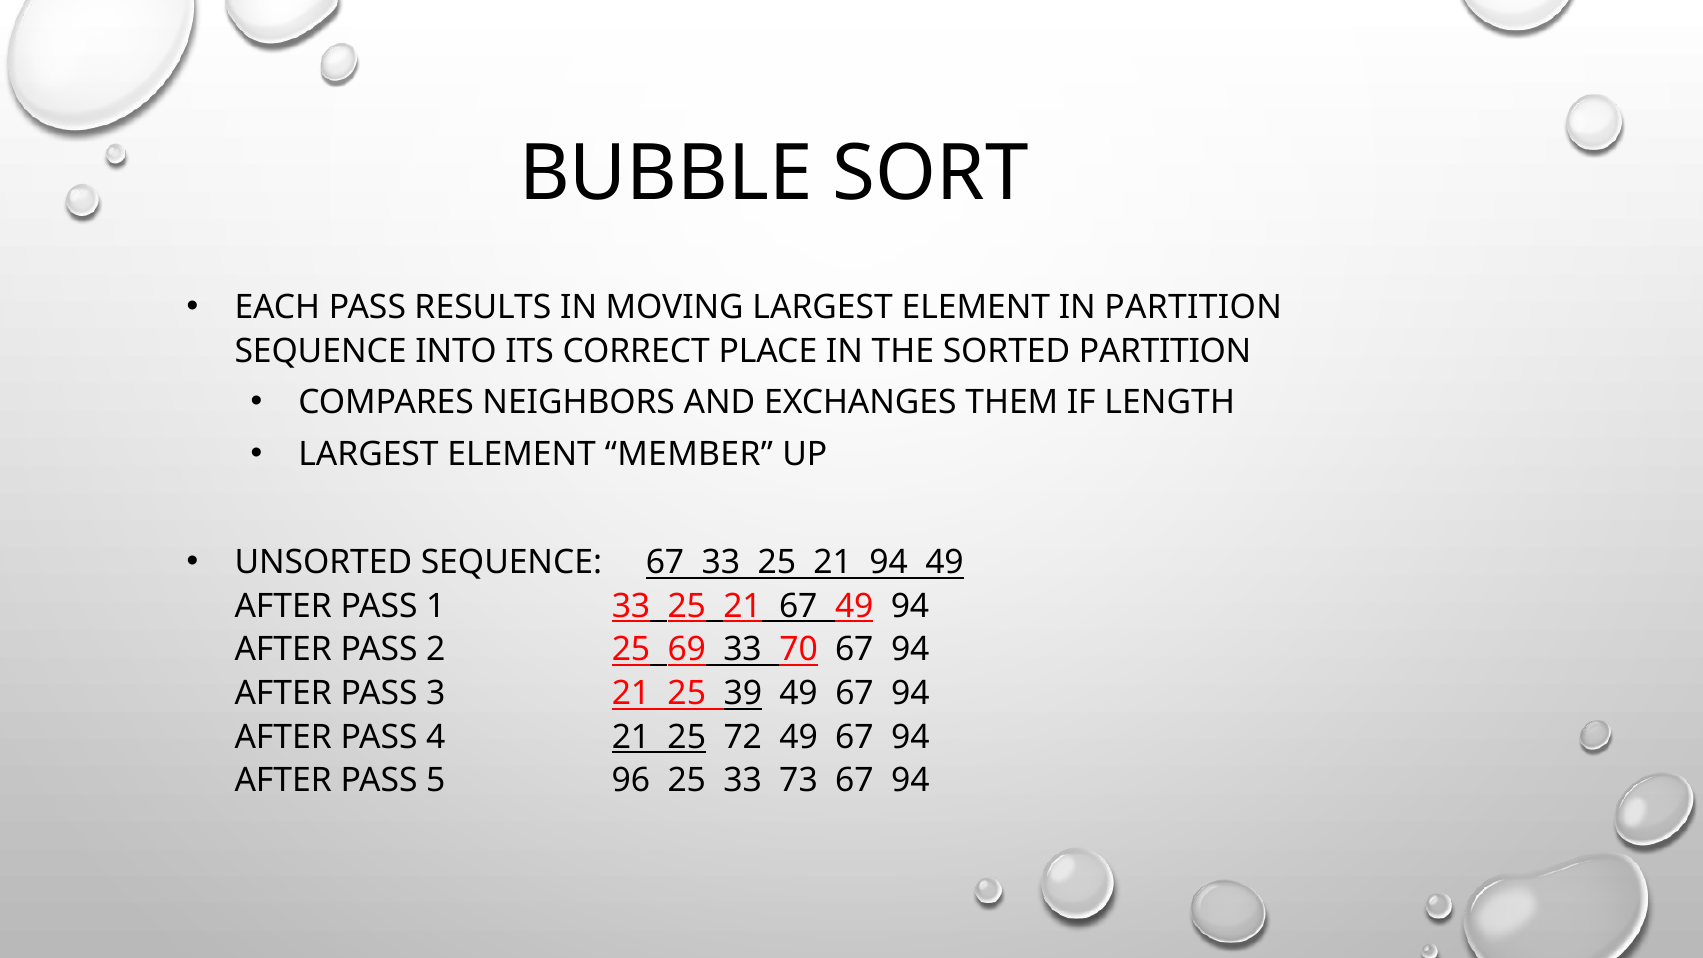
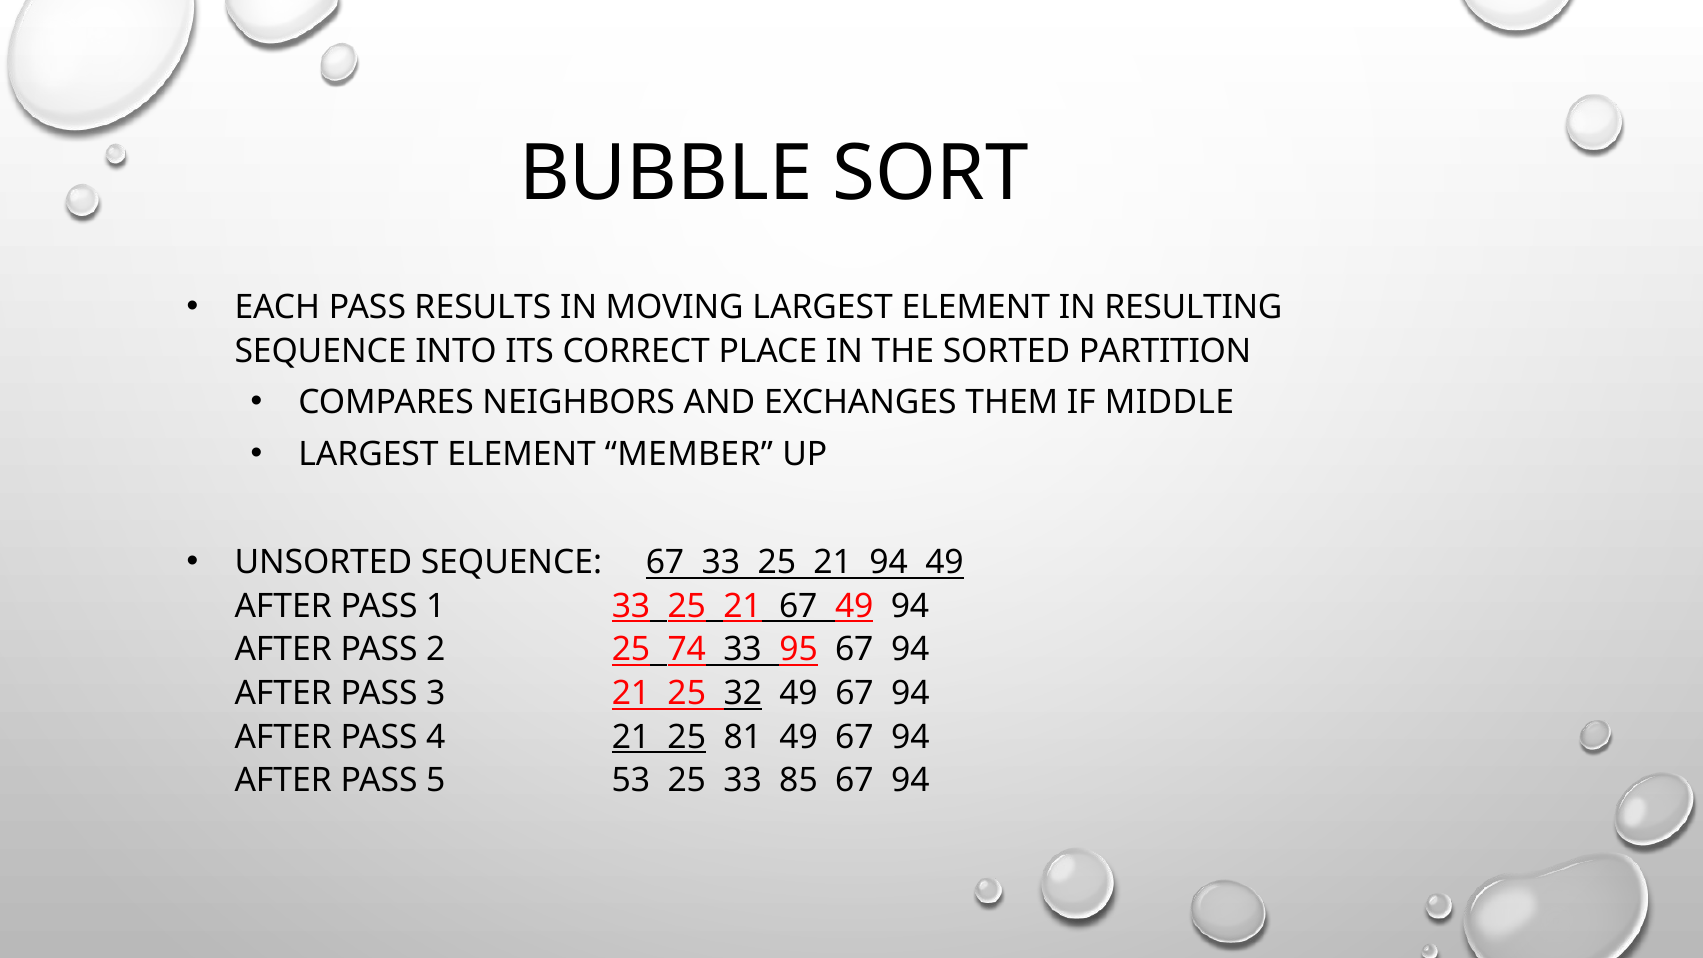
IN PARTITION: PARTITION -> RESULTING
LENGTH: LENGTH -> MIDDLE
69: 69 -> 74
70: 70 -> 95
39: 39 -> 32
72: 72 -> 81
96: 96 -> 53
73: 73 -> 85
